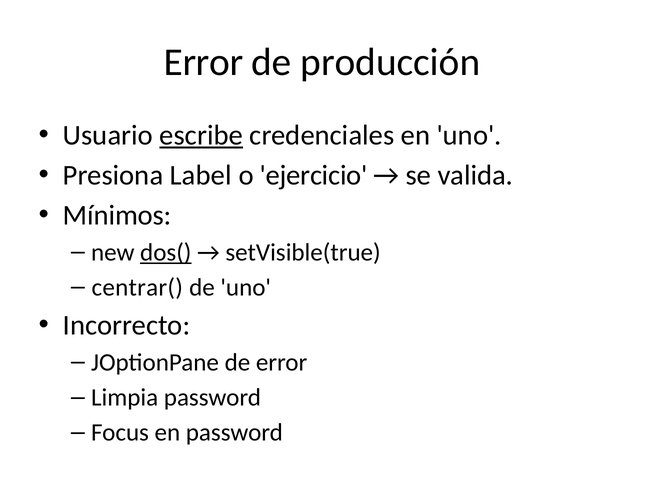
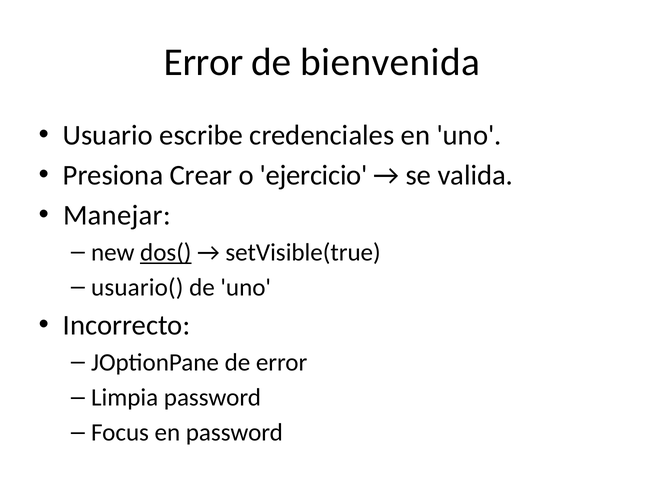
producción: producción -> bienvenida
escribe underline: present -> none
Label: Label -> Crear
Mínimos: Mínimos -> Manejar
centrar(: centrar( -> usuario(
